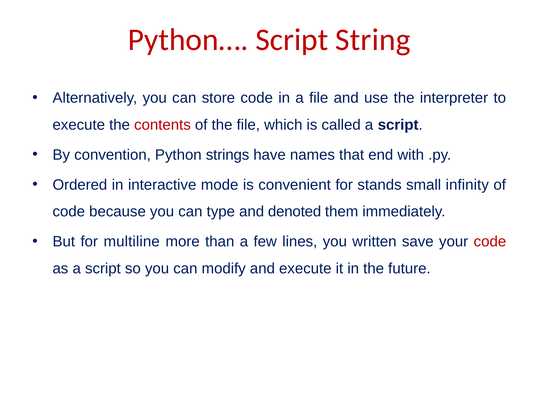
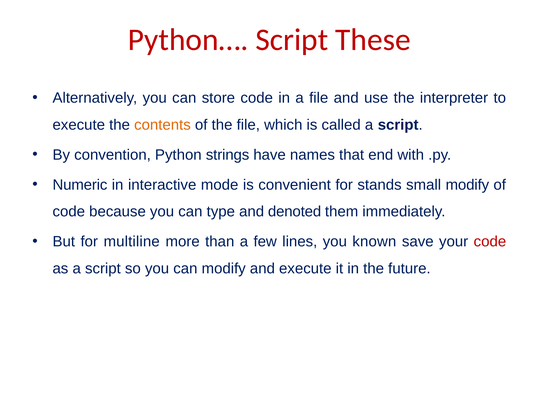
String: String -> These
contents colour: red -> orange
Ordered: Ordered -> Numeric
small infinity: infinity -> modify
written: written -> known
